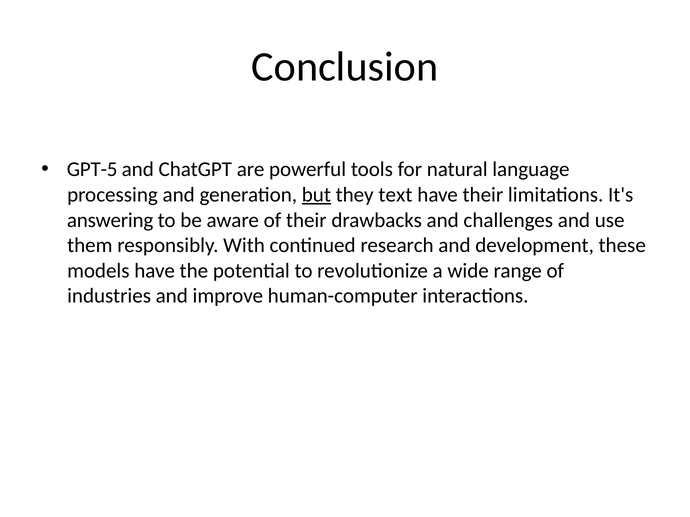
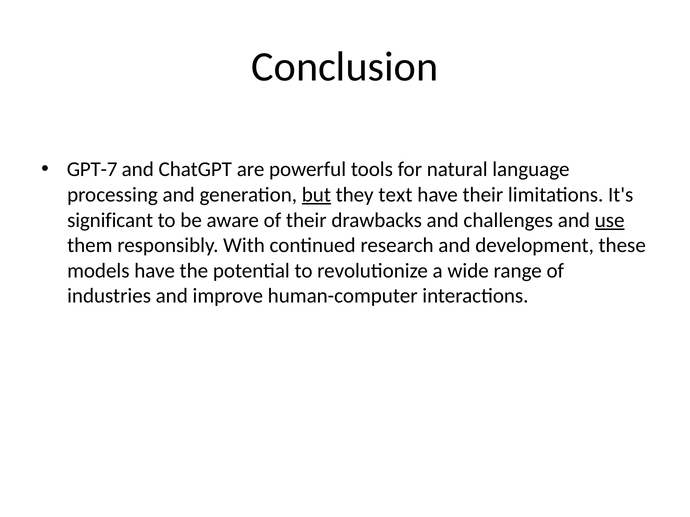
GPT-5: GPT-5 -> GPT-7
answering: answering -> significant
use underline: none -> present
